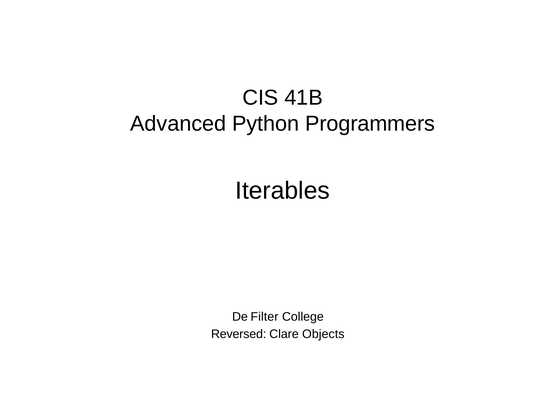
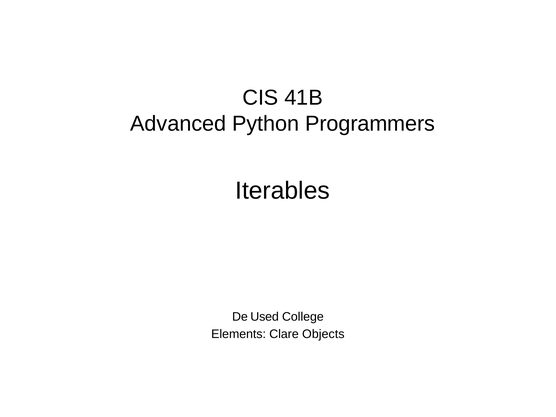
Filter: Filter -> Used
Reversed: Reversed -> Elements
